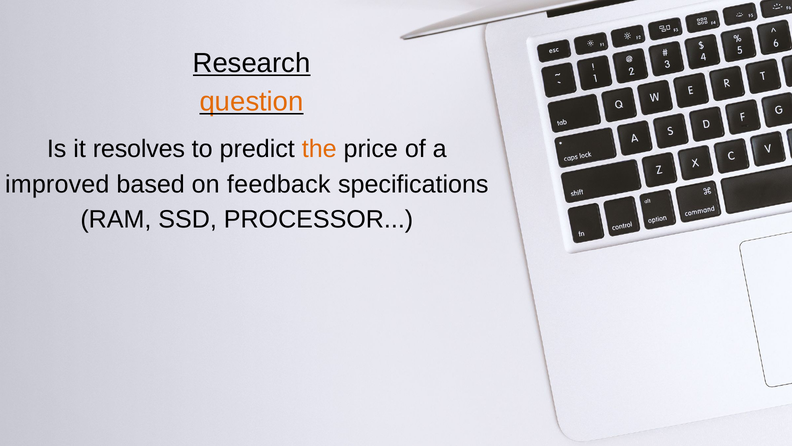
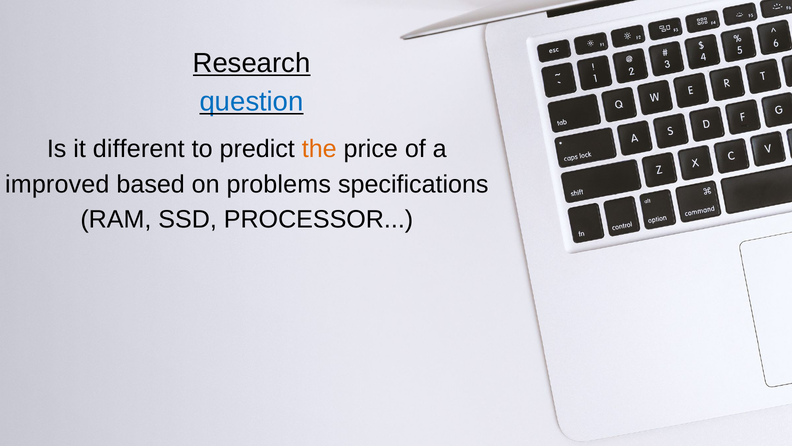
question colour: orange -> blue
resolves: resolves -> different
feedback: feedback -> problems
